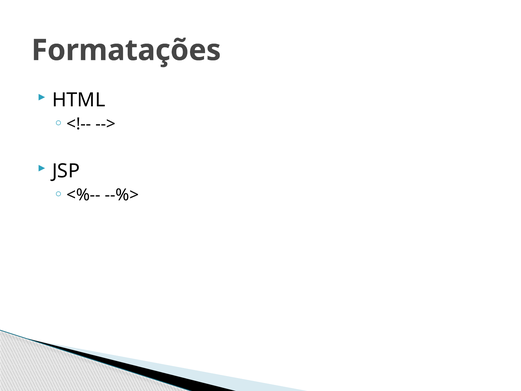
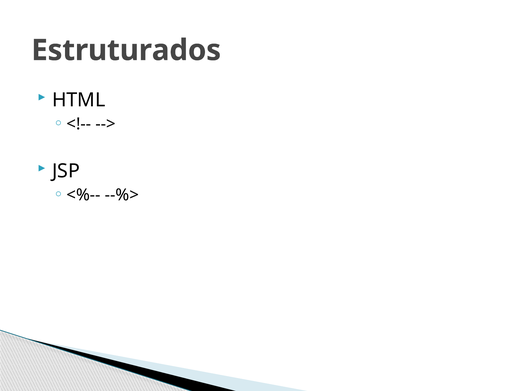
Formatações: Formatações -> Estruturados
